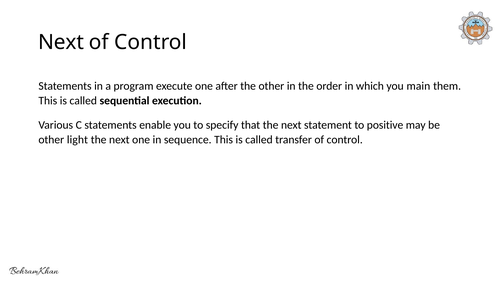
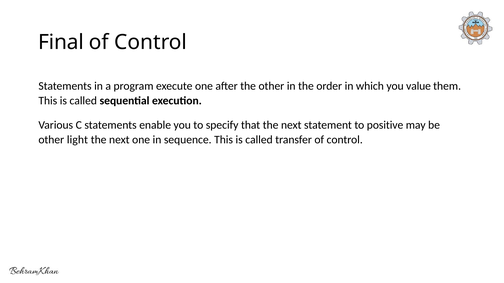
Next at (61, 42): Next -> Final
main: main -> value
